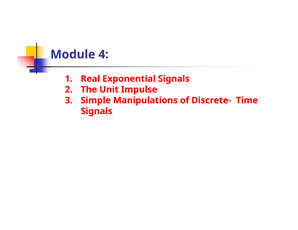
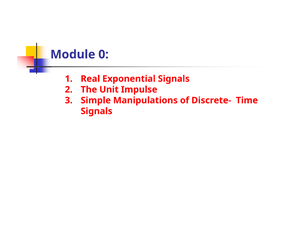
4: 4 -> 0
